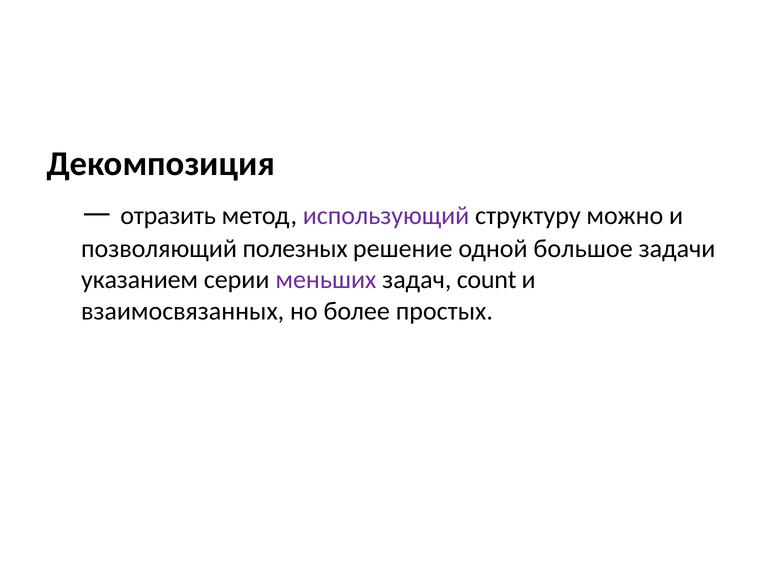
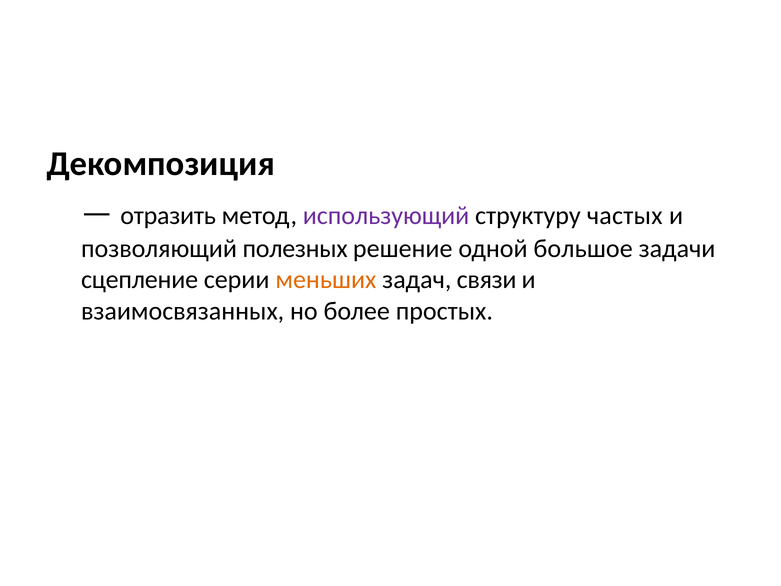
можно: можно -> частых
указанием: указанием -> сцепление
меньших colour: purple -> orange
count: count -> связи
